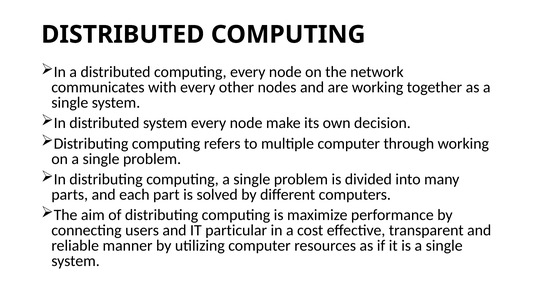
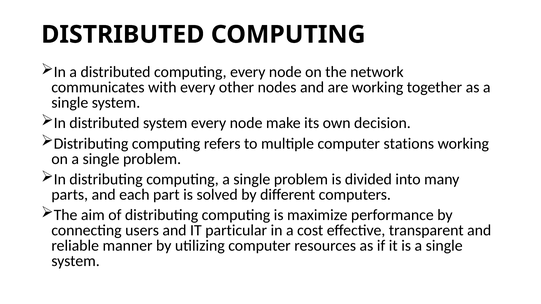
through: through -> stations
